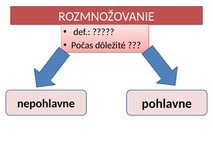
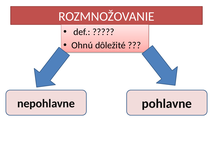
Počas: Počas -> Ohnú
